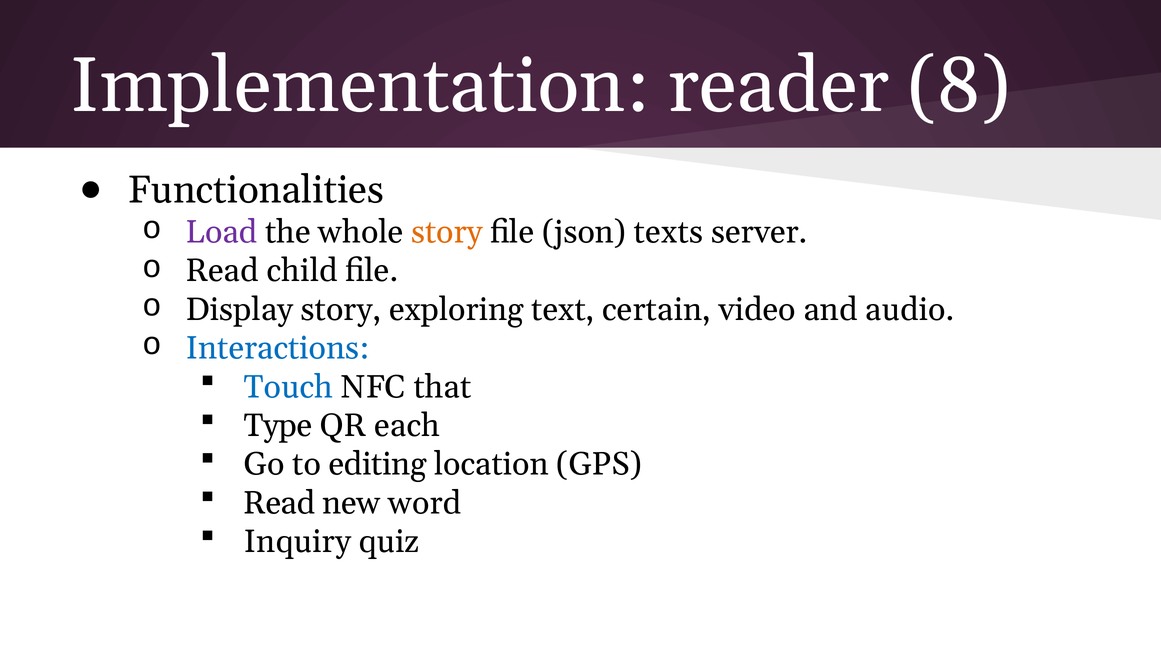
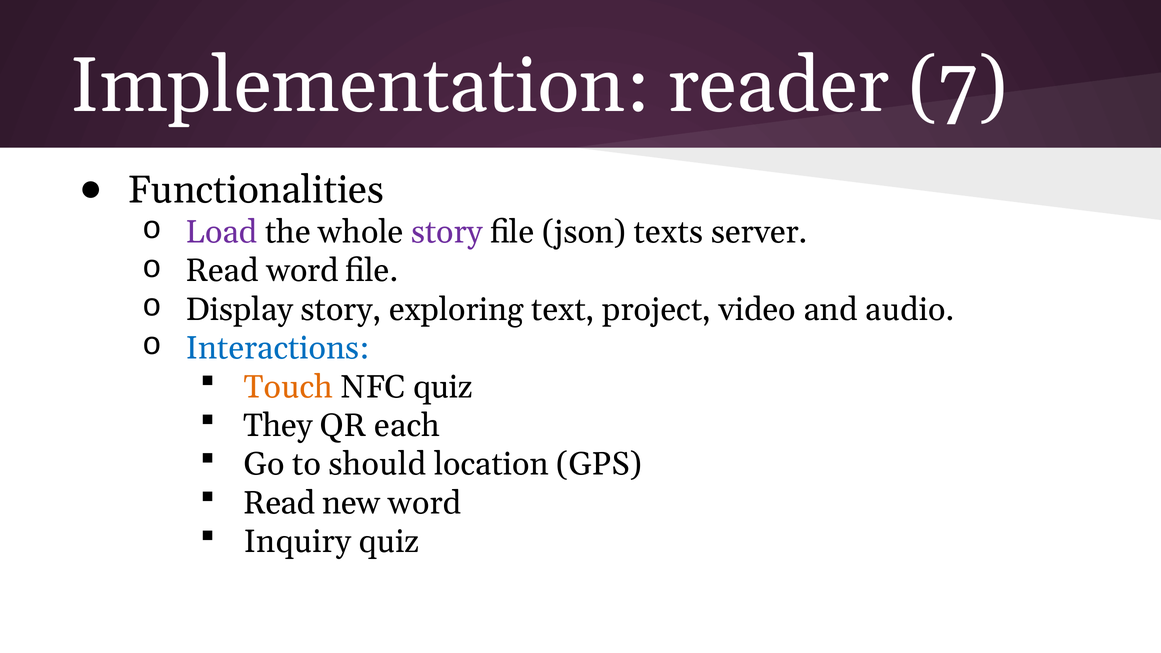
8: 8 -> 7
story at (447, 232) colour: orange -> purple
Read child: child -> word
certain: certain -> project
Touch colour: blue -> orange
NFC that: that -> quiz
Type: Type -> They
editing: editing -> should
